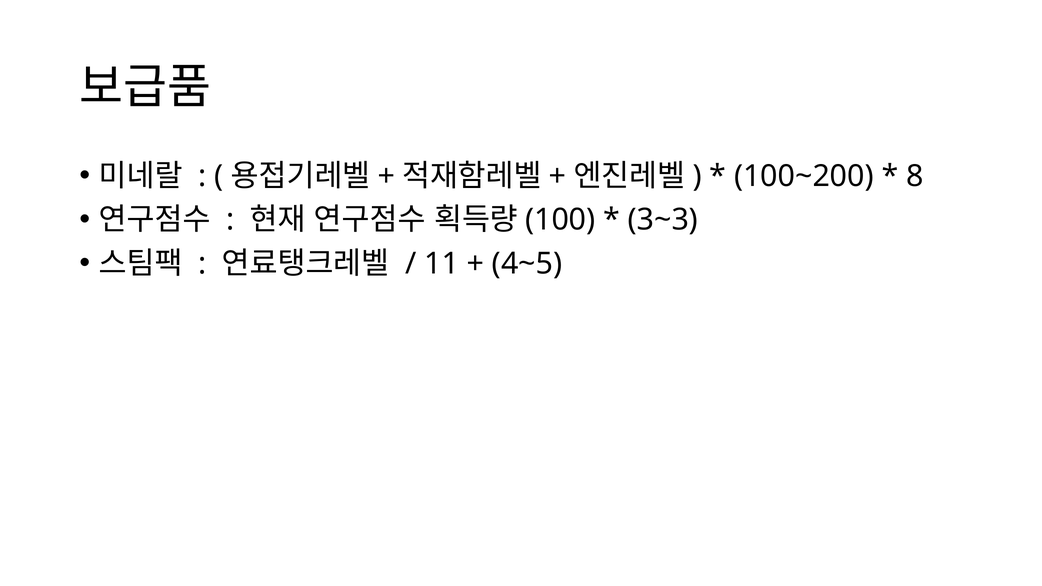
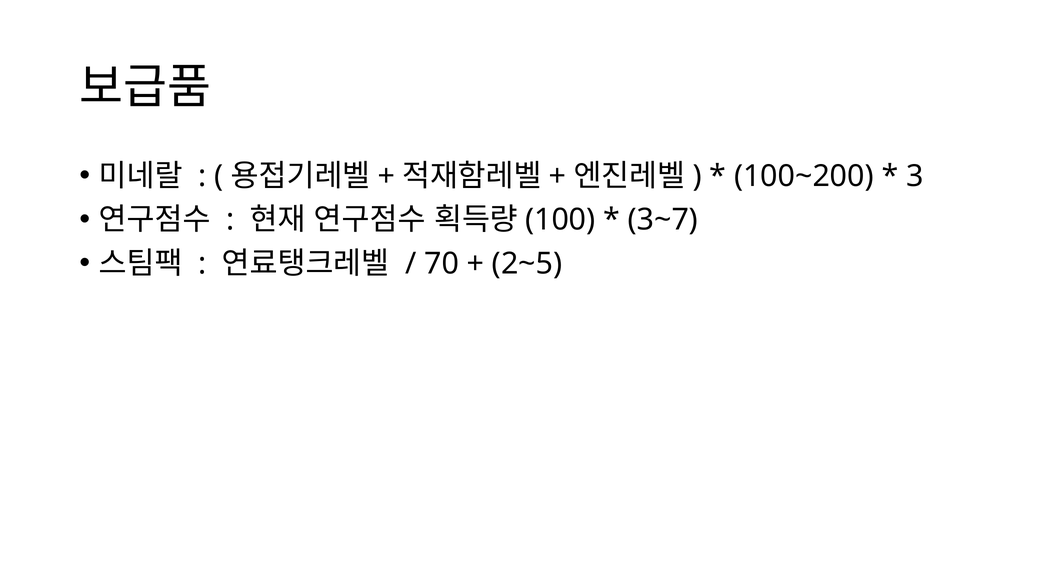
8: 8 -> 3
3~3: 3~3 -> 3~7
11: 11 -> 70
4~5: 4~5 -> 2~5
